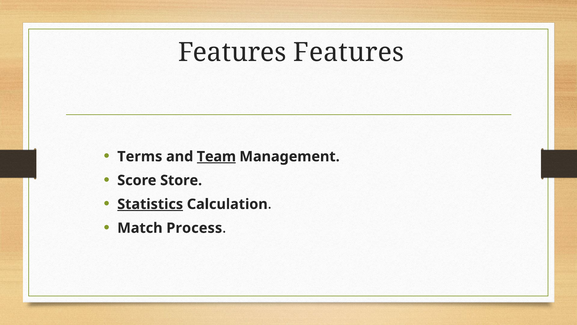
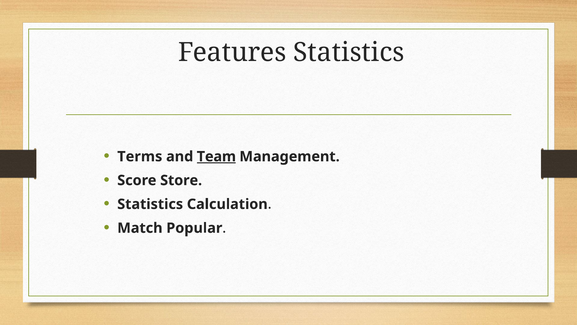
Features Features: Features -> Statistics
Statistics at (150, 204) underline: present -> none
Process: Process -> Popular
